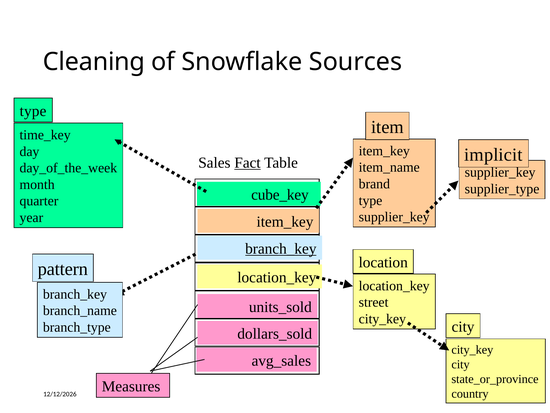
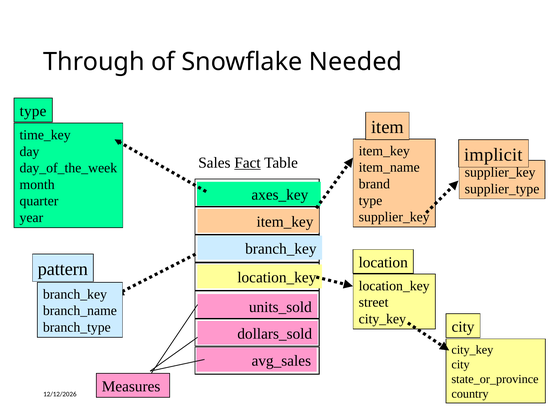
Cleaning: Cleaning -> Through
Sources: Sources -> Needed
cube_key: cube_key -> axes_key
branch_key at (281, 248) underline: present -> none
